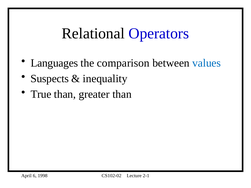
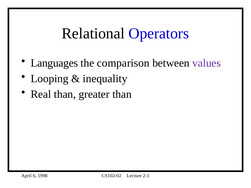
values colour: blue -> purple
Suspects: Suspects -> Looping
True: True -> Real
